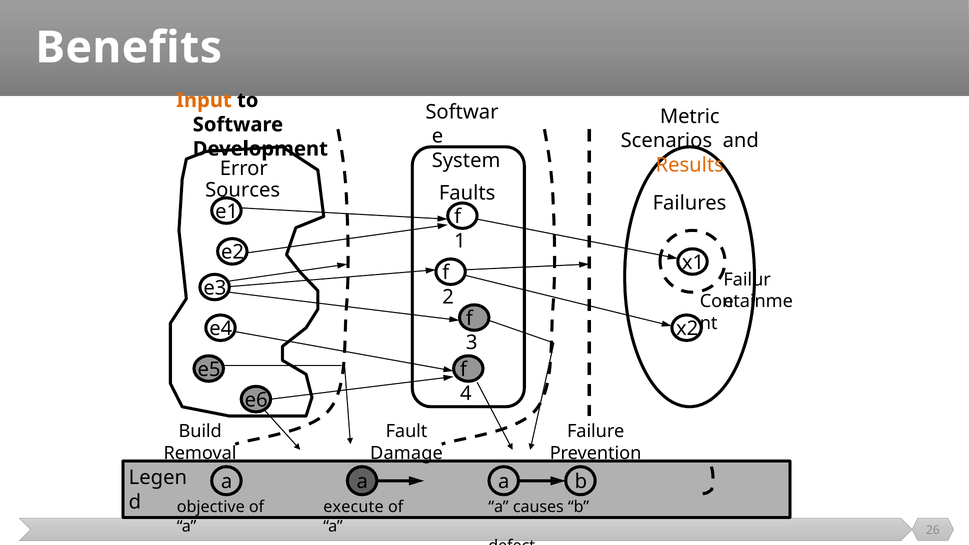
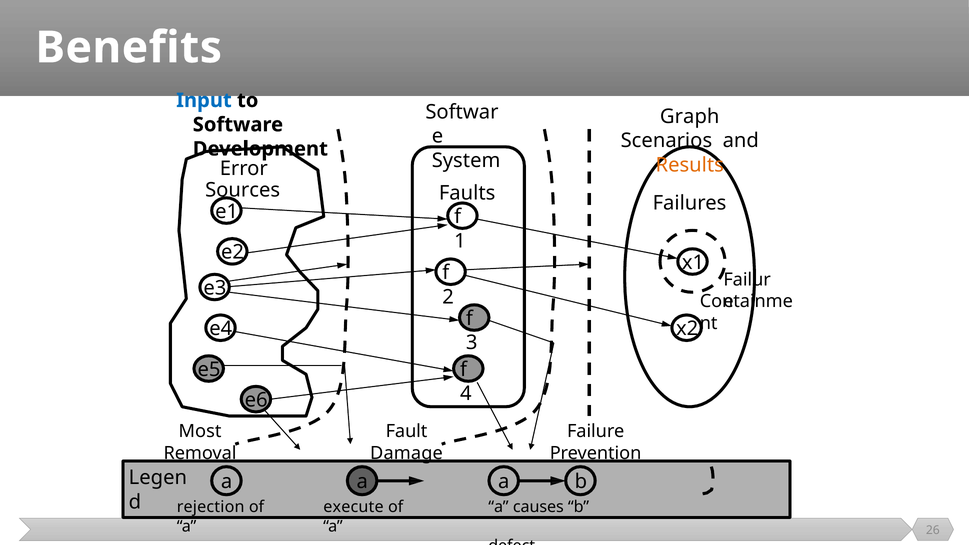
Input colour: orange -> blue
Metric: Metric -> Graph
Build: Build -> Most
objective: objective -> rejection
